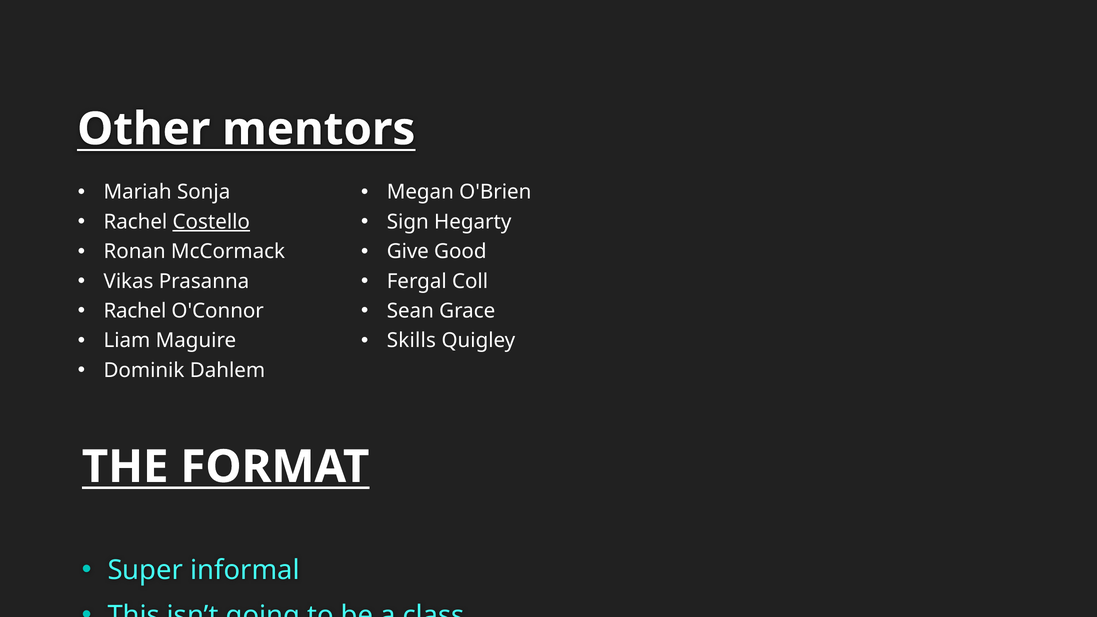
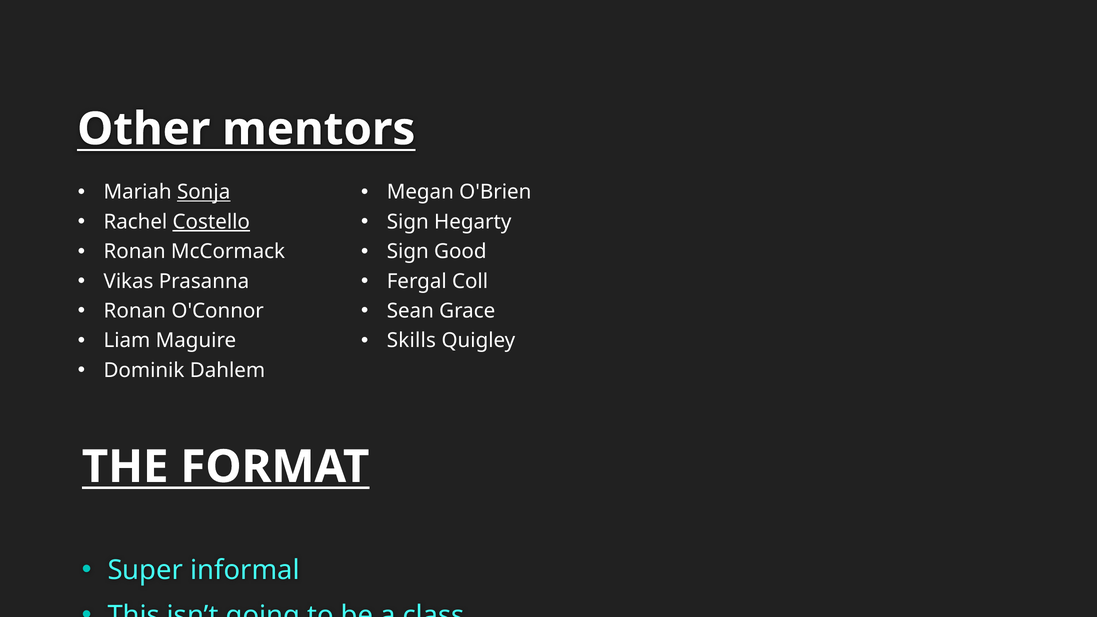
Sonja underline: none -> present
Give at (408, 252): Give -> Sign
Rachel at (135, 311): Rachel -> Ronan
